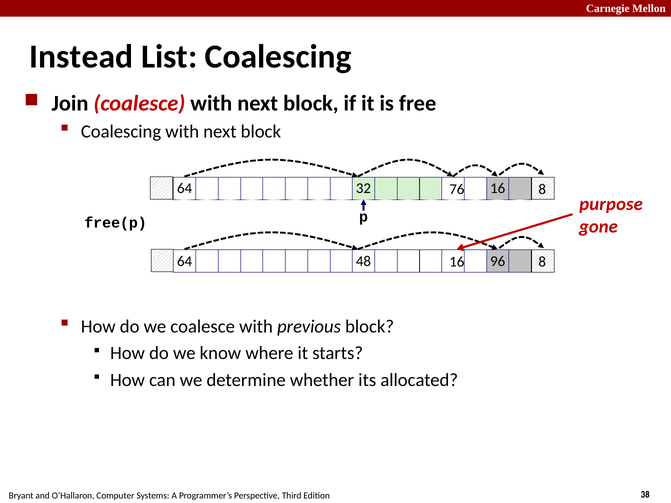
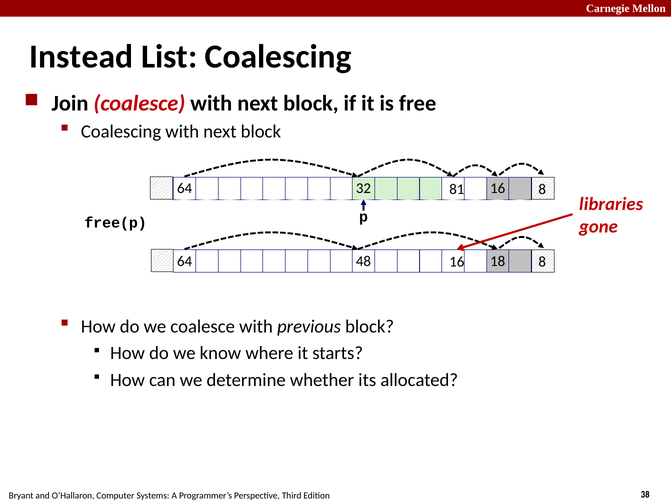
76: 76 -> 81
purpose: purpose -> libraries
96: 96 -> 18
